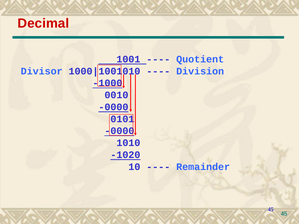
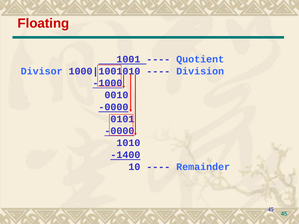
Decimal: Decimal -> Floating
-1020: -1020 -> -1400
